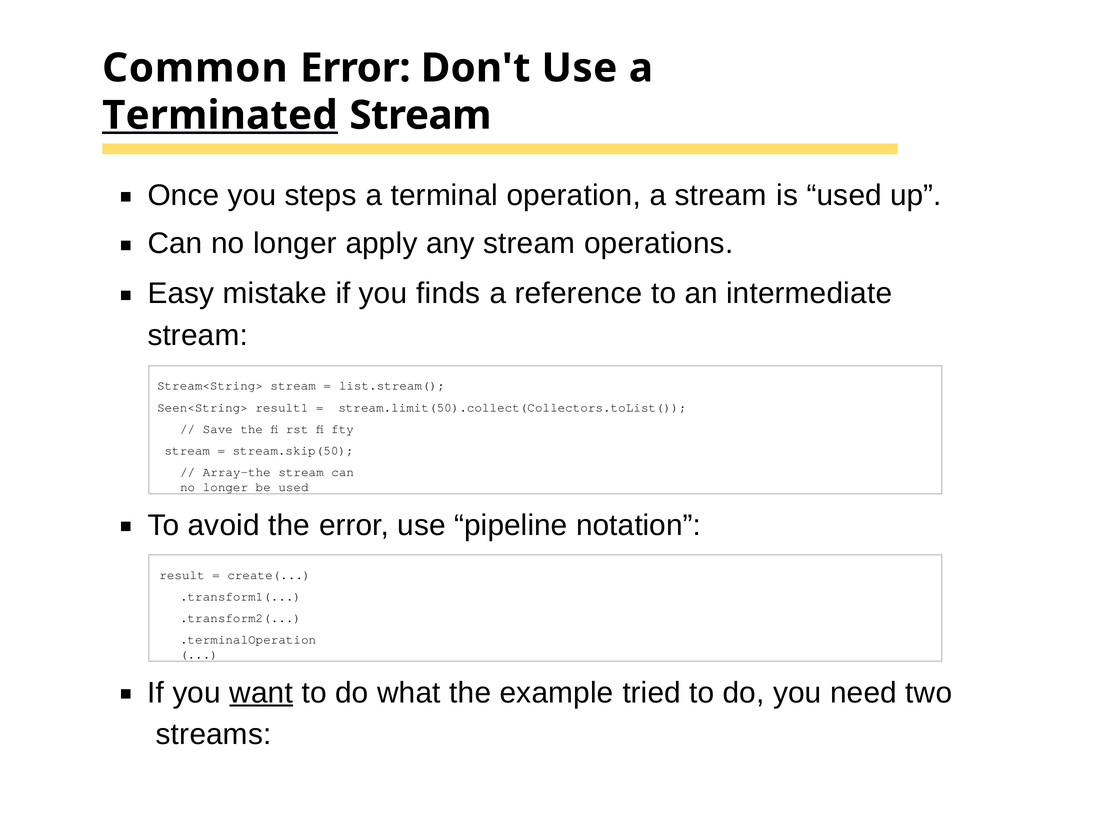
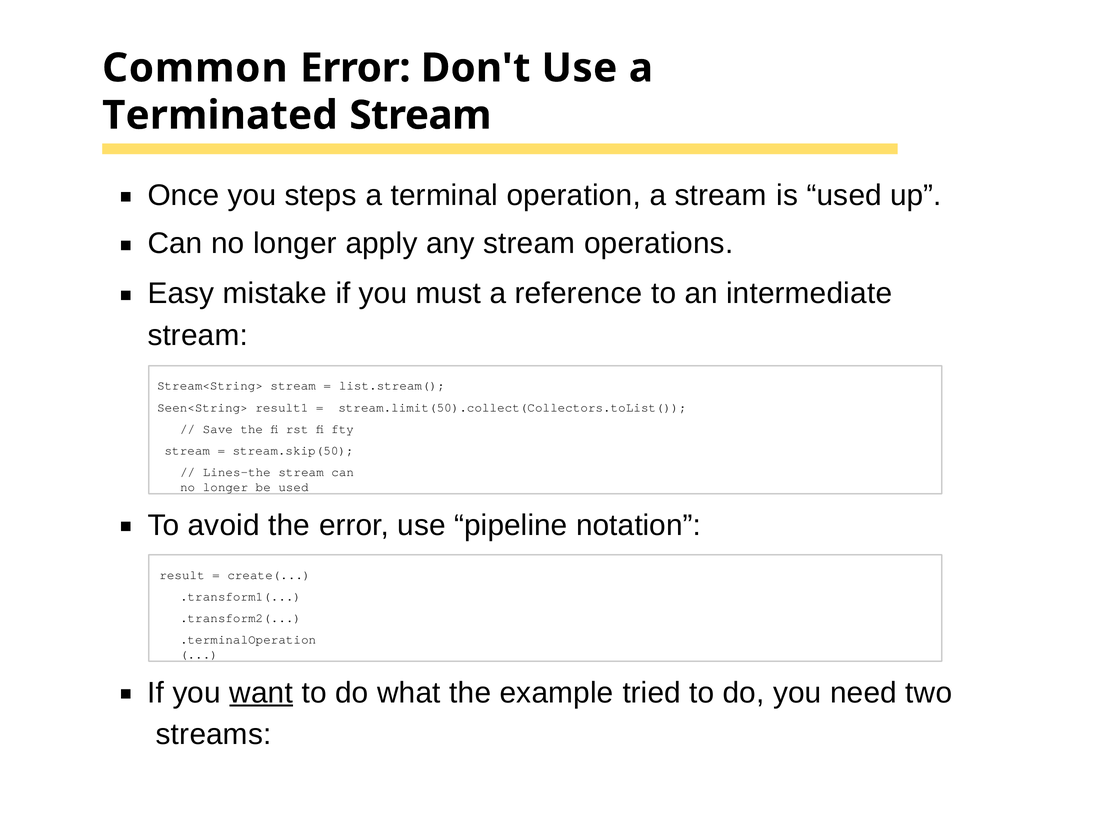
Terminated underline: present -> none
finds: finds -> must
Array—the: Array—the -> Lines—the
